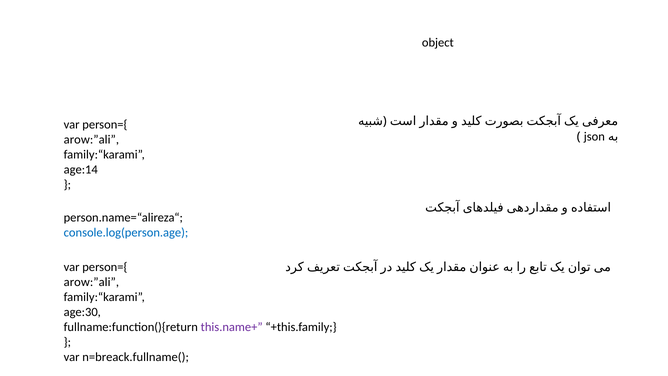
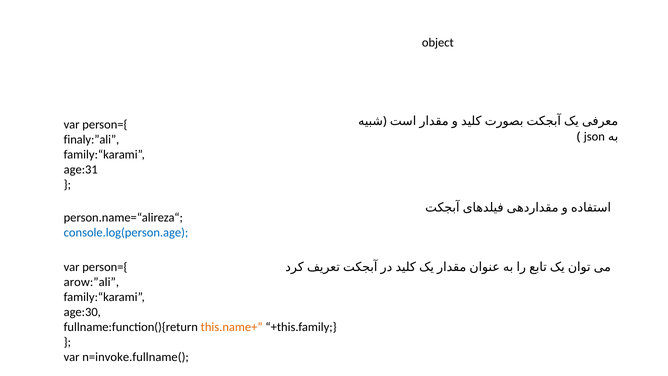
arow:”ali at (91, 140): arow:”ali -> finaly:”ali
age:14: age:14 -> age:31
this.name+ colour: purple -> orange
n=breack.fullname(: n=breack.fullname( -> n=invoke.fullname(
